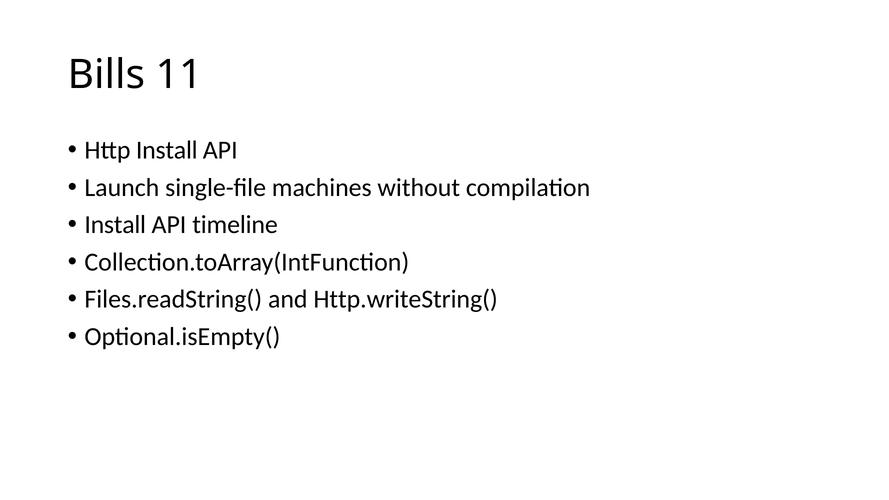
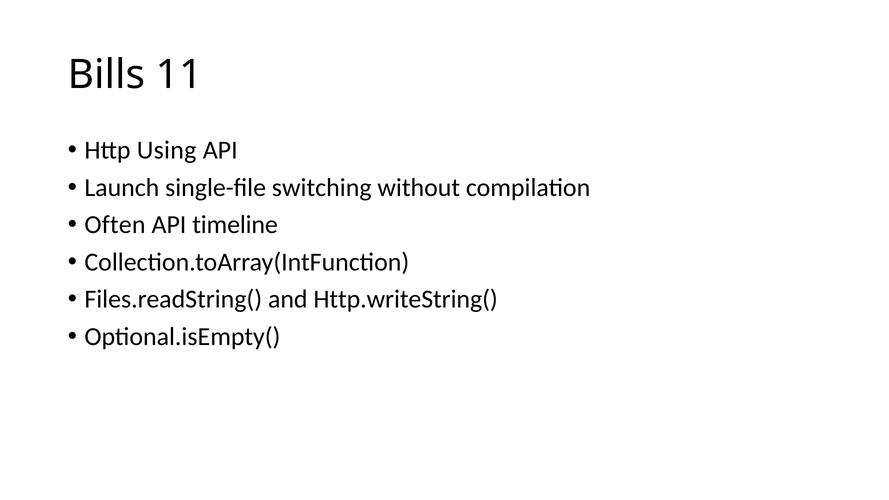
Http Install: Install -> Using
machines: machines -> switching
Install at (115, 225): Install -> Often
